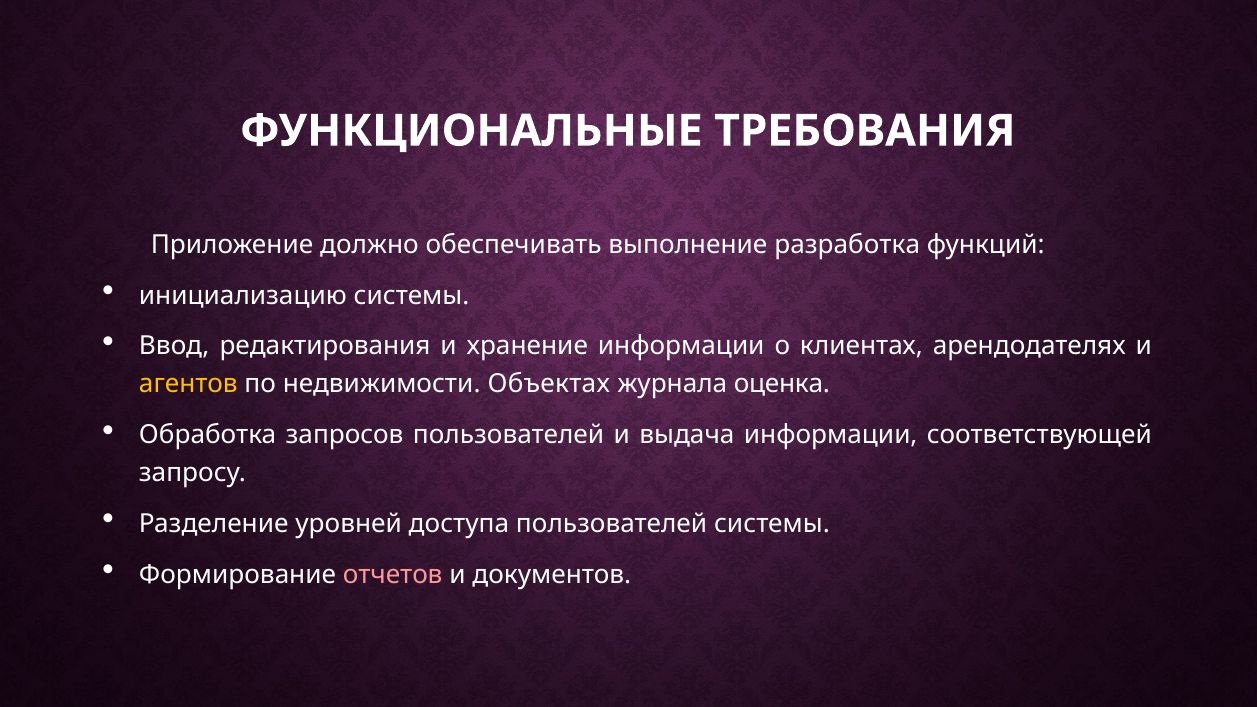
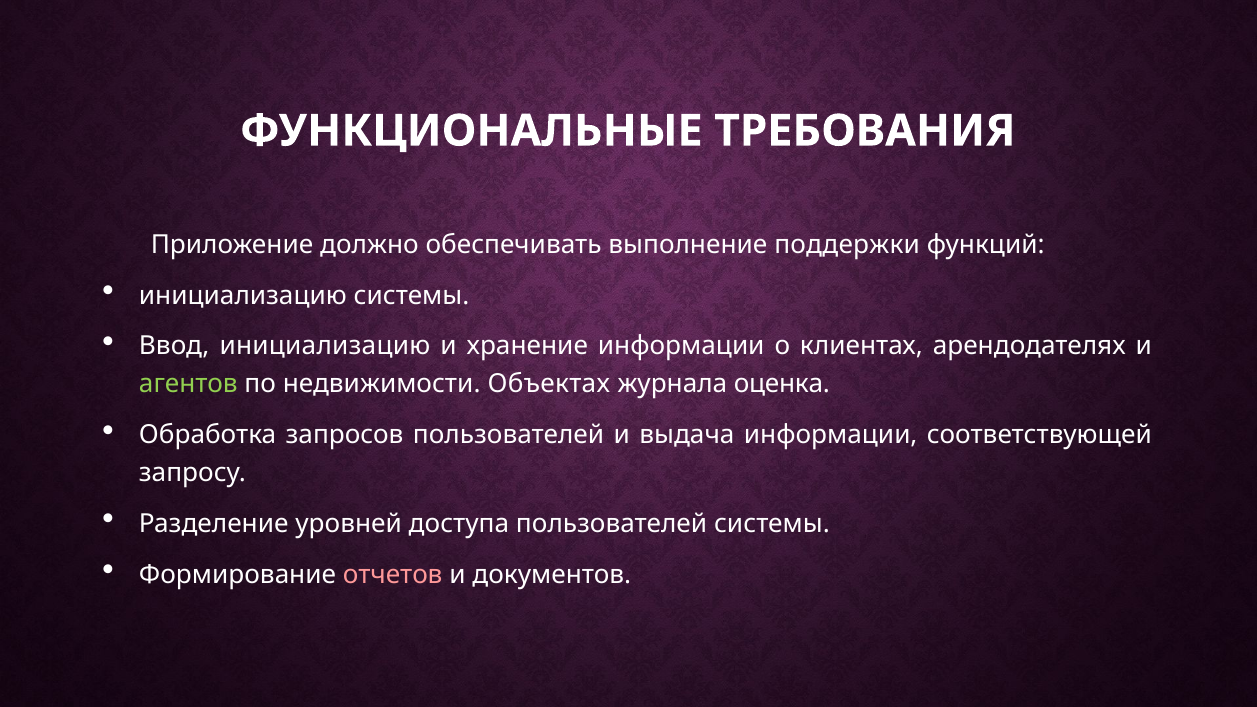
разработка: разработка -> поддержки
Ввод редактирования: редактирования -> инициализацию
агентов colour: yellow -> light green
